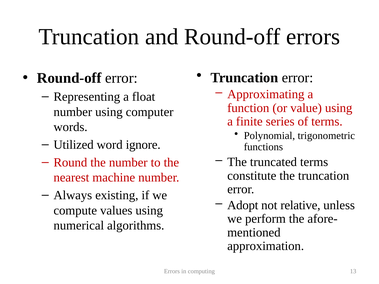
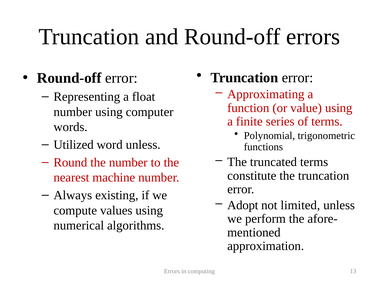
word ignore: ignore -> unless
relative: relative -> limited
